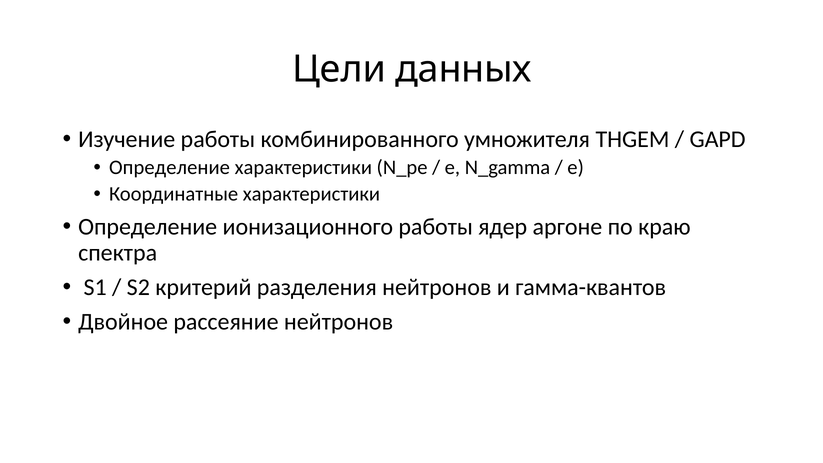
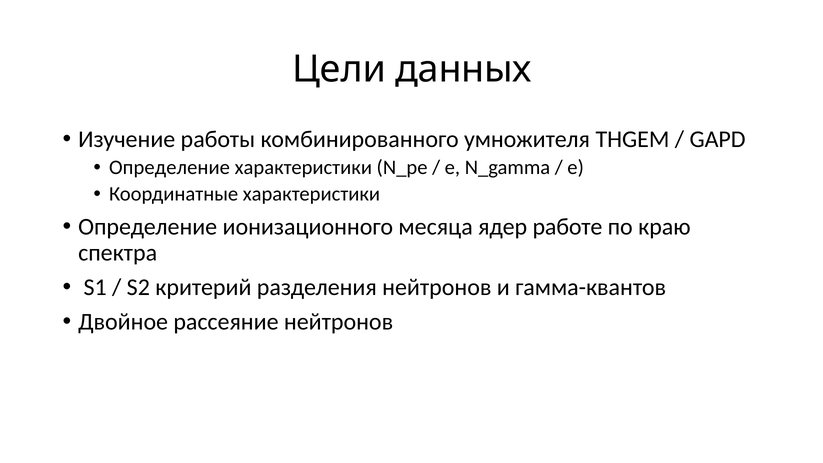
ионизационного работы: работы -> месяца
аргоне: аргоне -> работе
